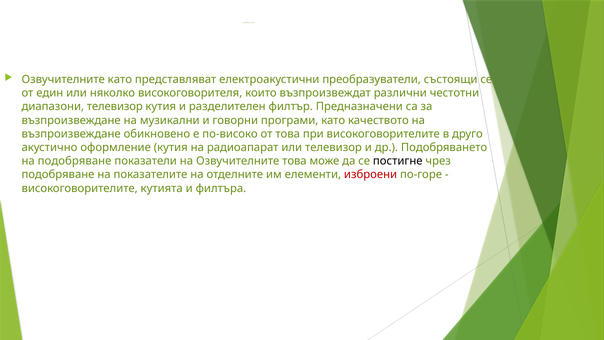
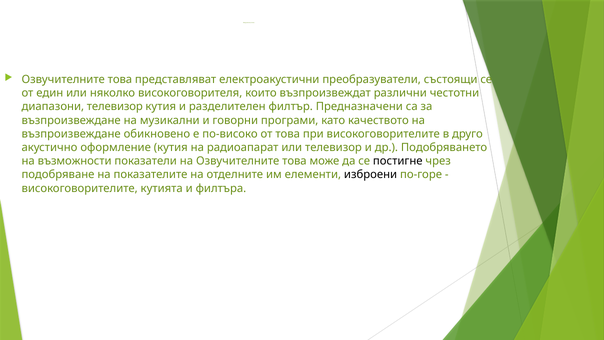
като at (120, 79): като -> това
на подобряване: подобряване -> възможности
изброени colour: red -> black
